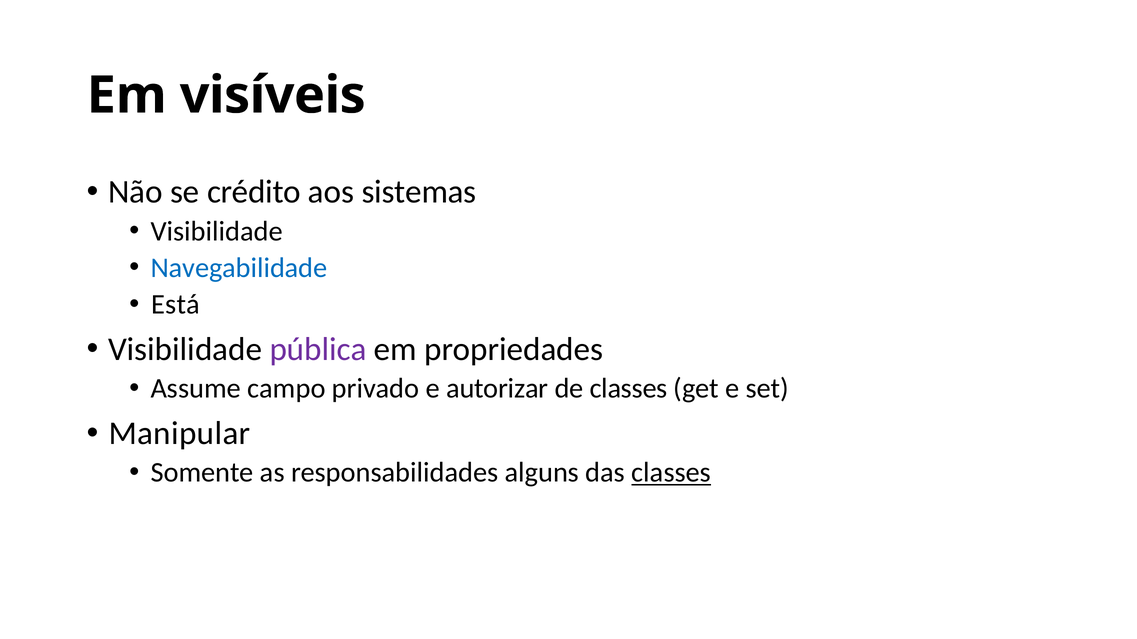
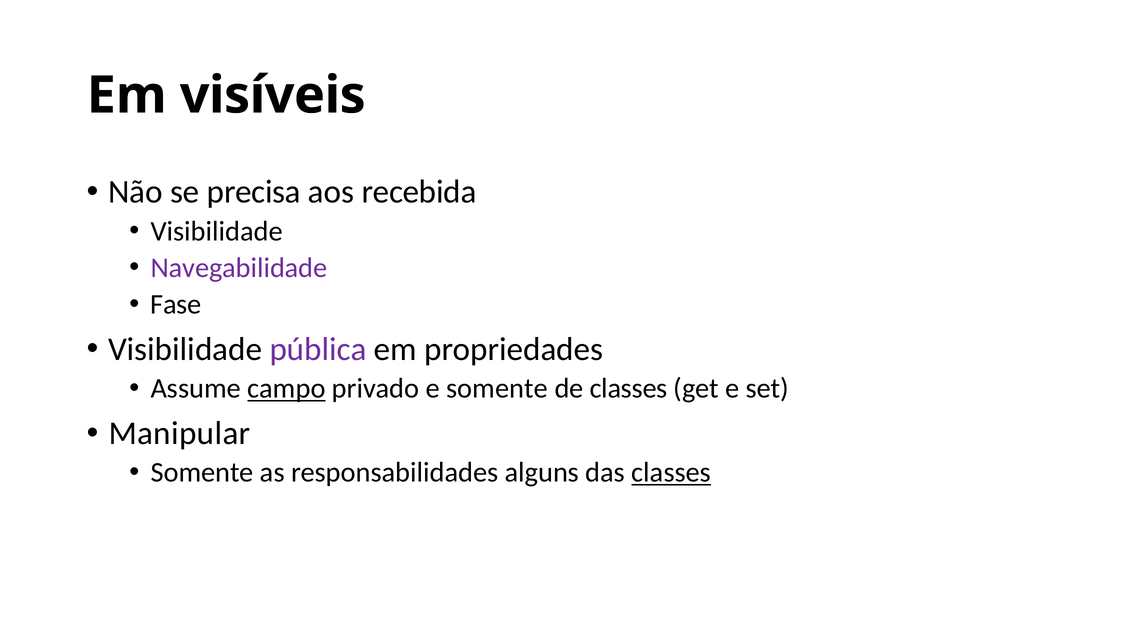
crédito: crédito -> precisa
sistemas: sistemas -> recebida
Navegabilidade colour: blue -> purple
Está: Está -> Fase
campo underline: none -> present
e autorizar: autorizar -> somente
